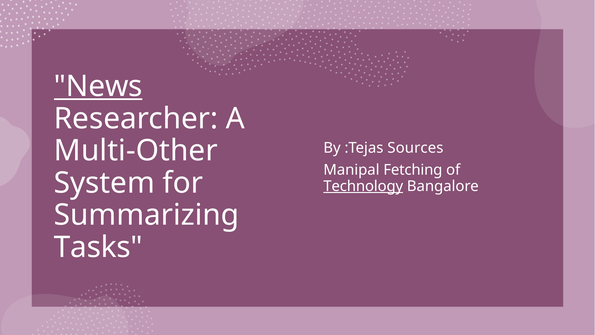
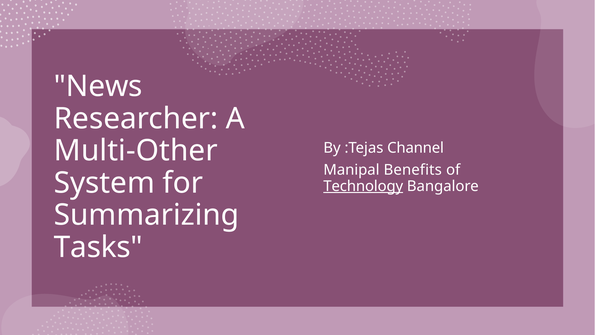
News underline: present -> none
Sources: Sources -> Channel
Fetching: Fetching -> Benefits
